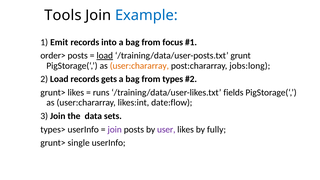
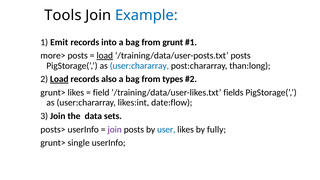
focus: focus -> grunt
order>: order> -> more>
/training/data/user-posts.txt grunt: grunt -> posts
user:chararray at (139, 66) colour: orange -> blue
jobs:long: jobs:long -> than:long
Load at (59, 79) underline: none -> present
gets: gets -> also
runs: runs -> field
types>: types> -> posts>
user colour: purple -> blue
